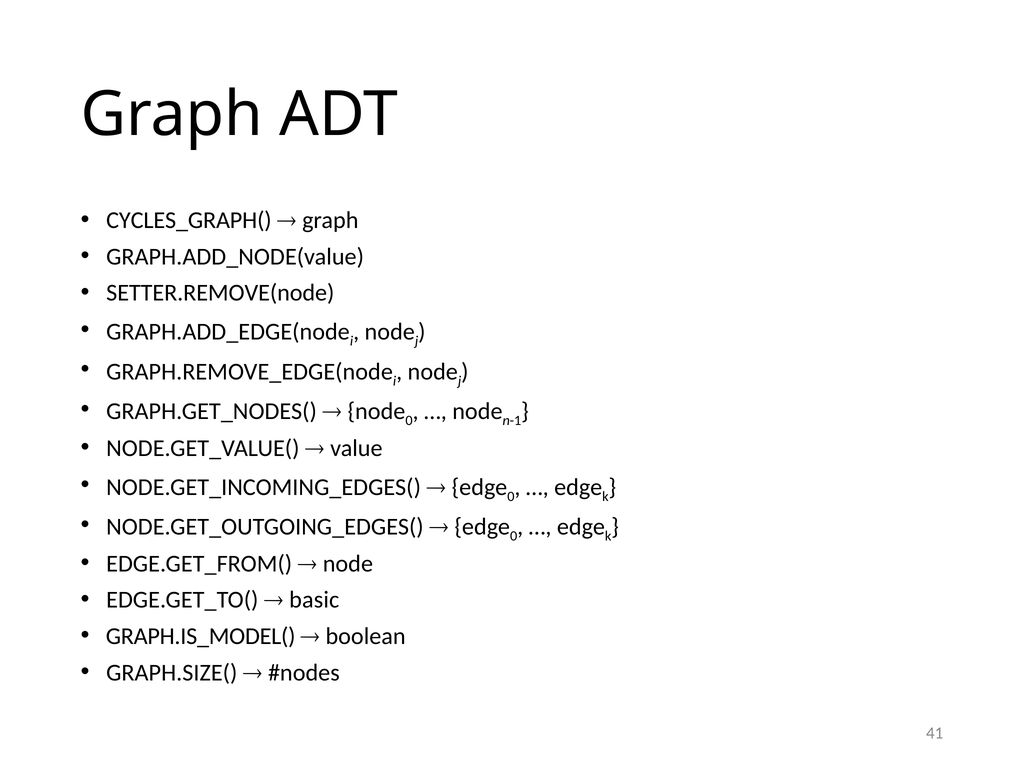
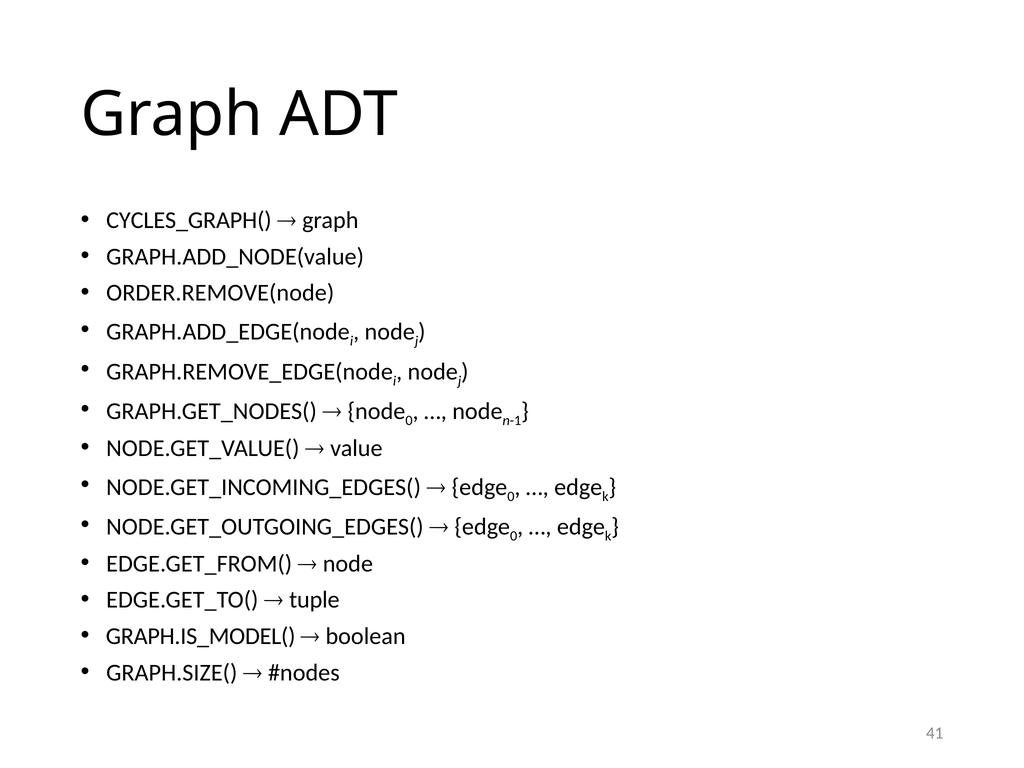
SETTER.REMOVE(node: SETTER.REMOVE(node -> ORDER.REMOVE(node
basic: basic -> tuple
